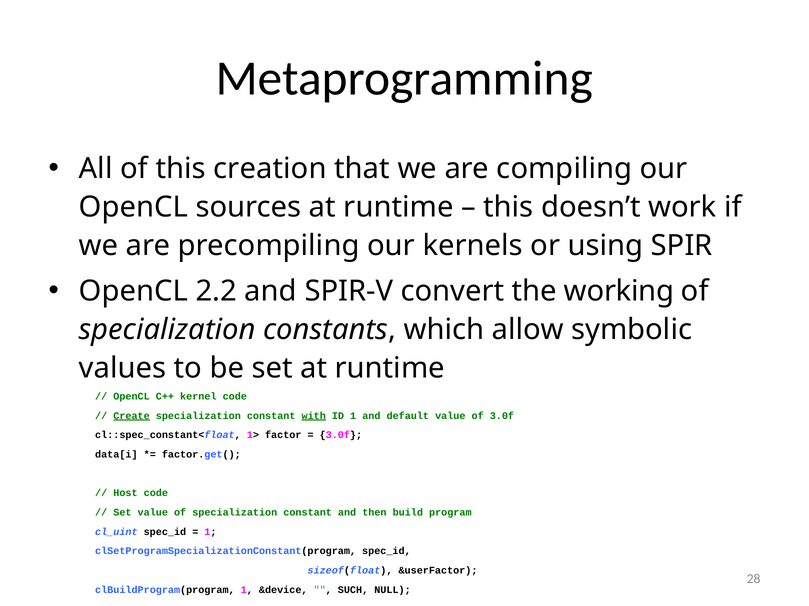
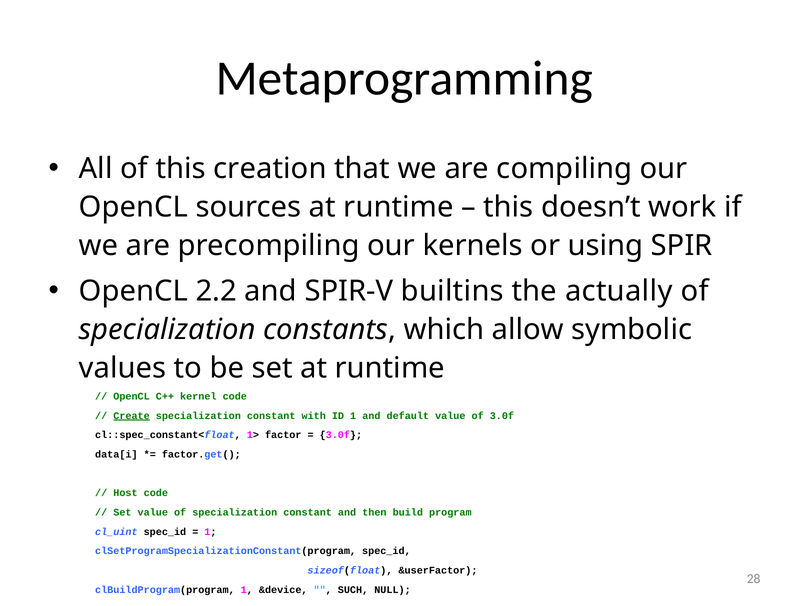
convert: convert -> builtins
working: working -> actually
with underline: present -> none
